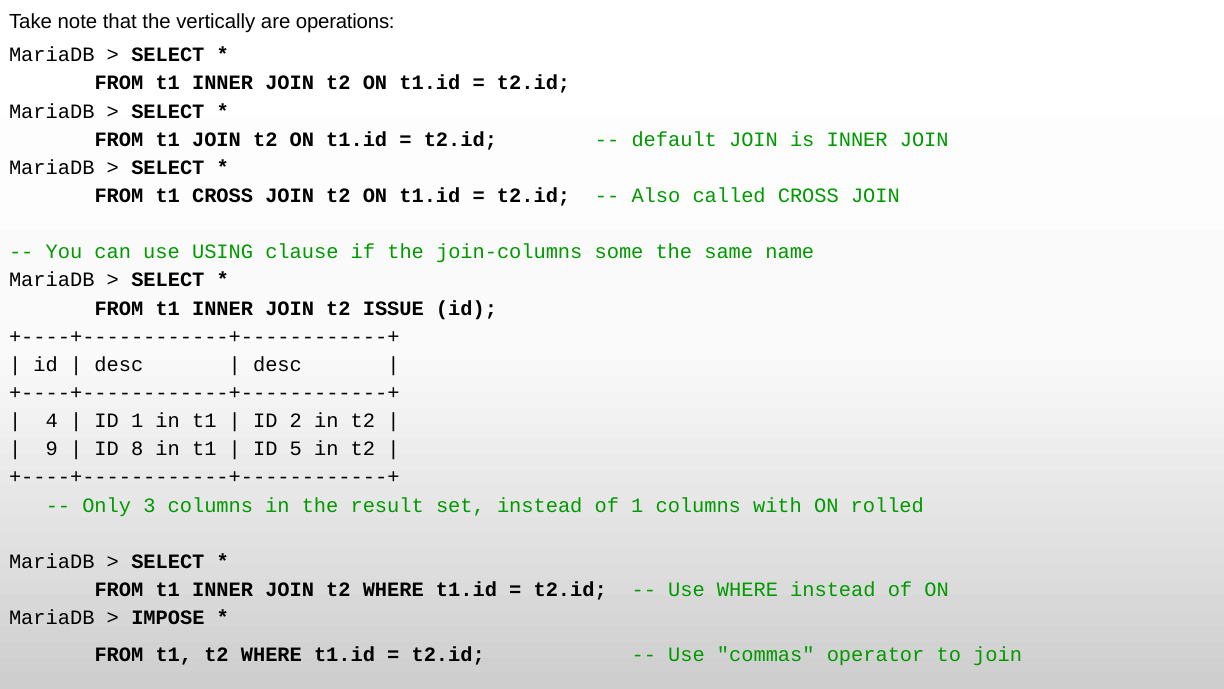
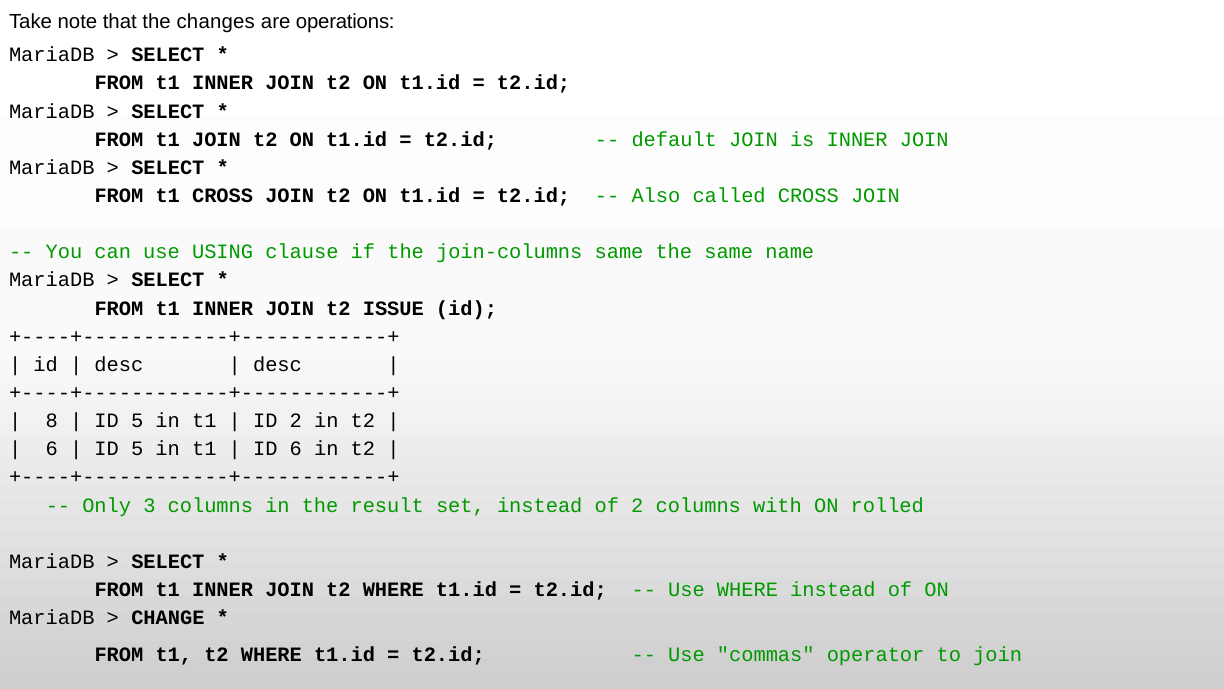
vertically: vertically -> changes
join-columns some: some -> same
4: 4 -> 8
1 at (137, 421): 1 -> 5
9 at (52, 449): 9 -> 6
8 at (137, 449): 8 -> 5
ID 5: 5 -> 6
of 1: 1 -> 2
IMPOSE: IMPOSE -> CHANGE
